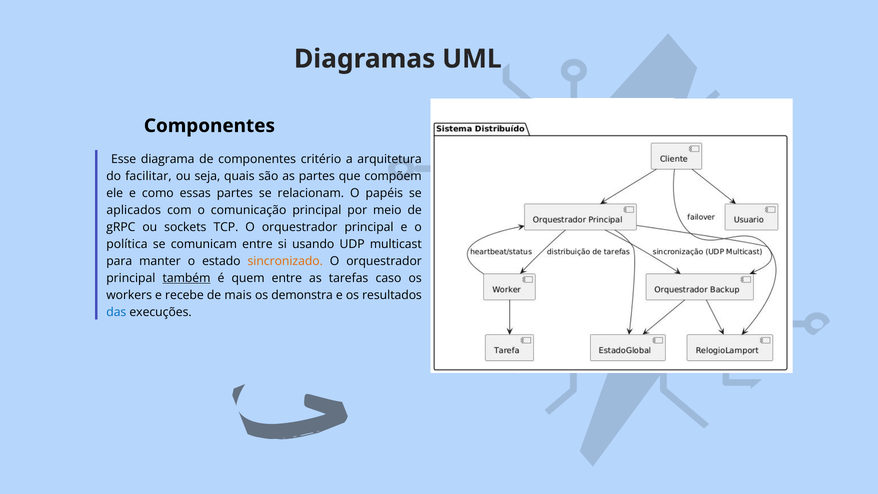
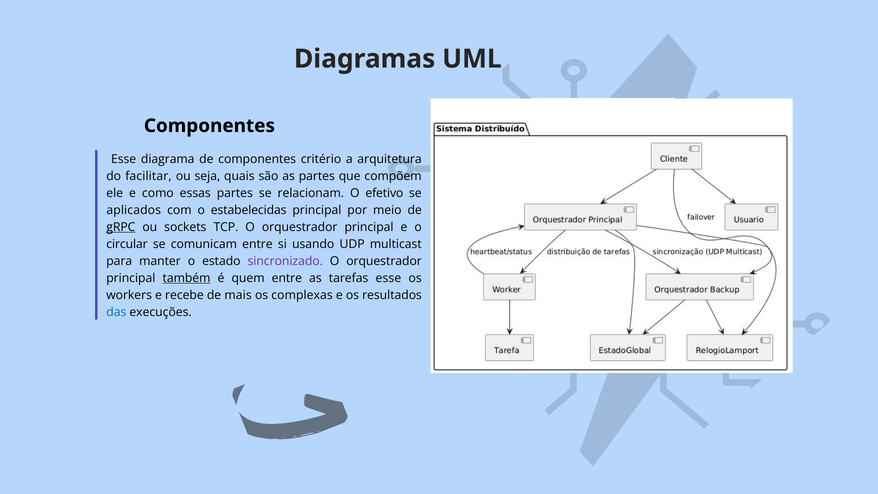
papéis: papéis -> efetivo
comunicação: comunicação -> estabelecidas
gRPC underline: none -> present
política: política -> circular
sincronizado colour: orange -> purple
tarefas caso: caso -> esse
demonstra: demonstra -> complexas
